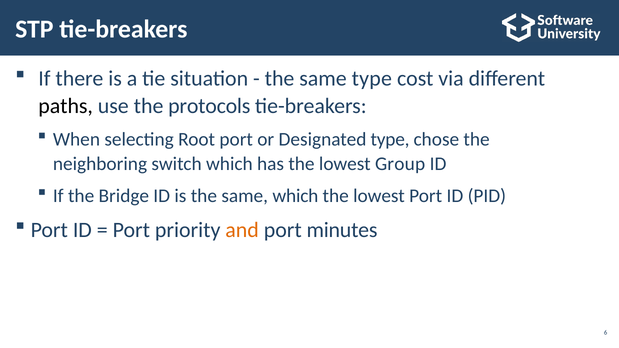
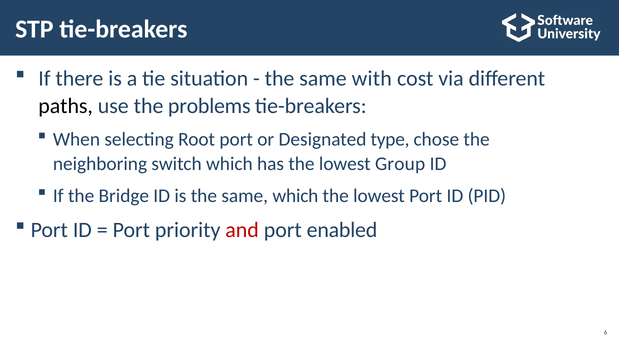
same type: type -> with
protocols: protocols -> problems
and colour: orange -> red
minutes: minutes -> enabled
